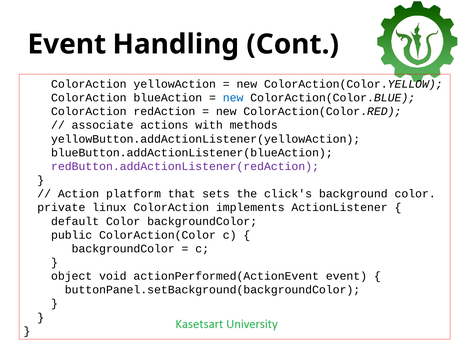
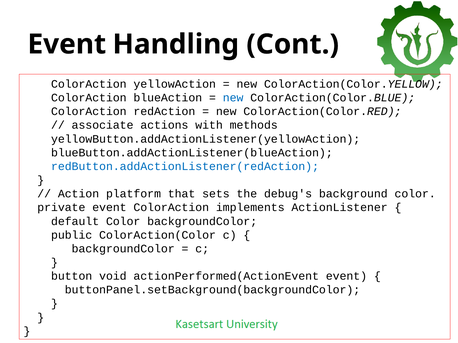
redButton.addActionListener(redAction colour: purple -> blue
click's: click's -> debug's
private linux: linux -> event
object: object -> button
